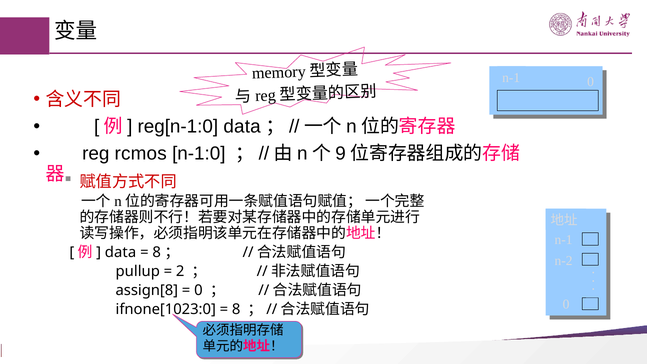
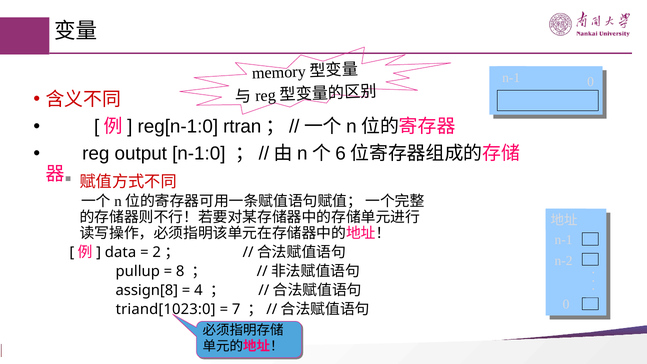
reg[n-1:0 data: data -> rtran
rcmos: rcmos -> output
9: 9 -> 6
8 at (157, 252): 8 -> 2
2: 2 -> 8
0 at (198, 290): 0 -> 4
ifnone[1023:0: ifnone[1023:0 -> triand[1023:0
8 at (236, 309): 8 -> 7
